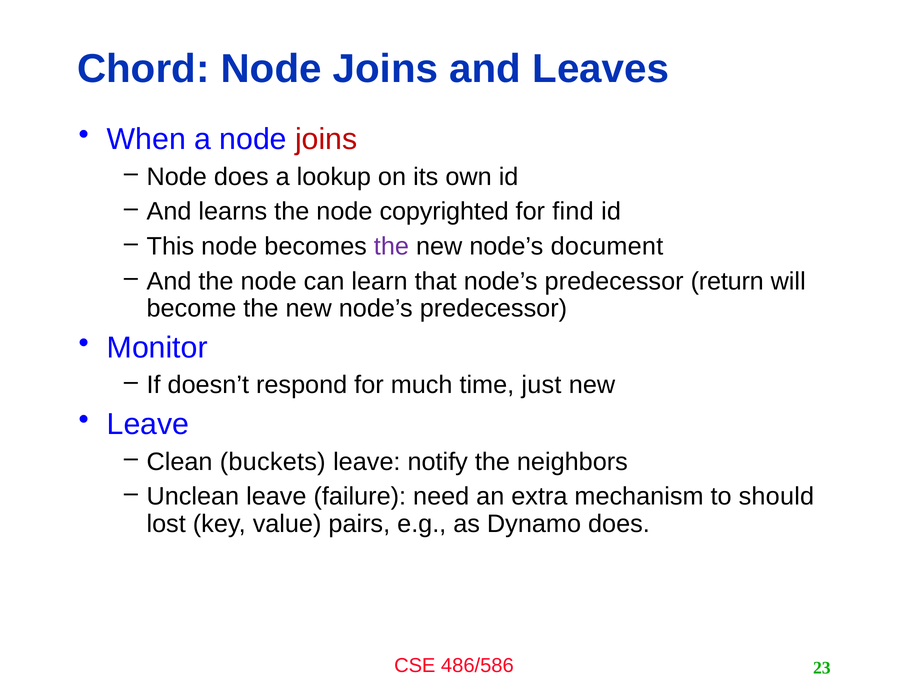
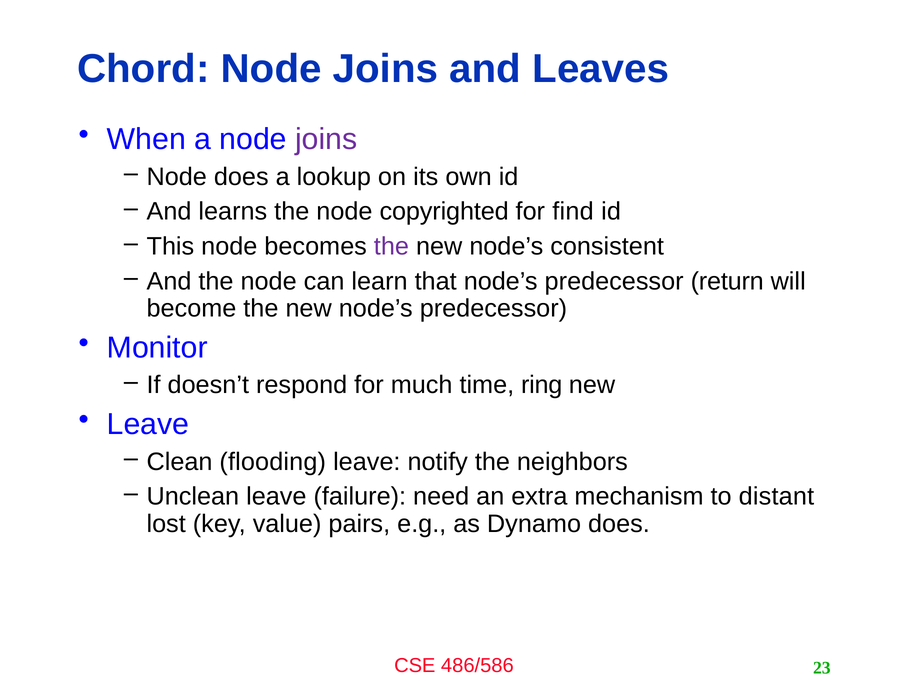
joins at (326, 139) colour: red -> purple
document: document -> consistent
just: just -> ring
buckets: buckets -> flooding
should: should -> distant
